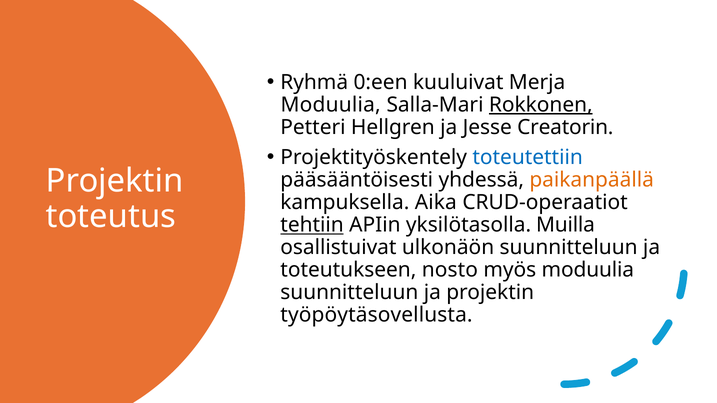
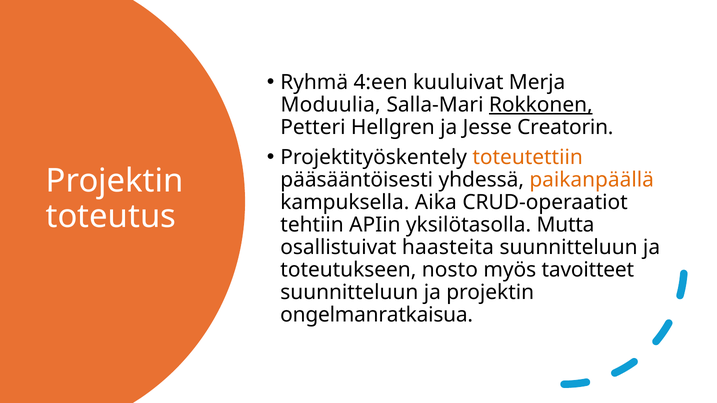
0:een: 0:een -> 4:een
toteutettiin colour: blue -> orange
tehtiin underline: present -> none
Muilla: Muilla -> Mutta
ulkonäön: ulkonäön -> haasteita
myös moduulia: moduulia -> tavoitteet
työpöytäsovellusta: työpöytäsovellusta -> ongelmanratkaisua
